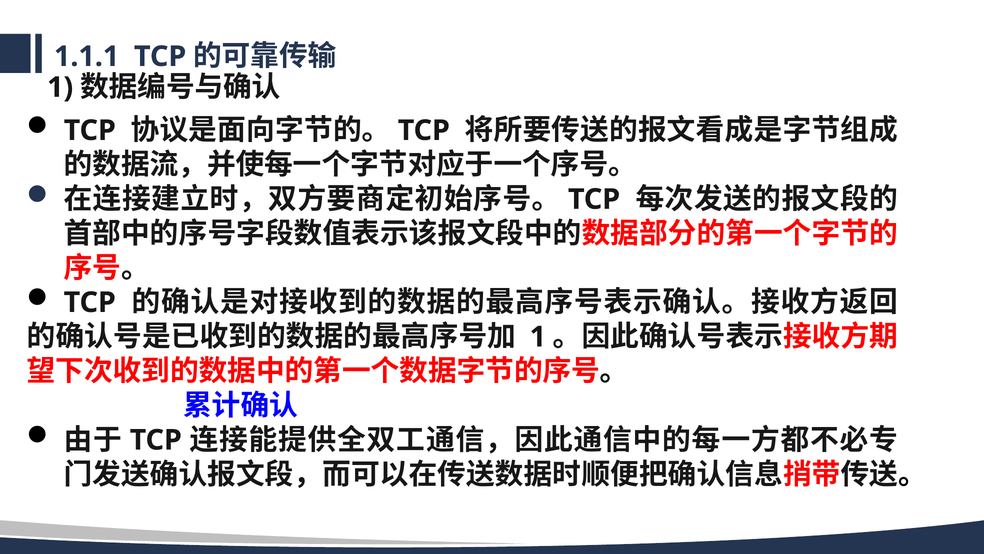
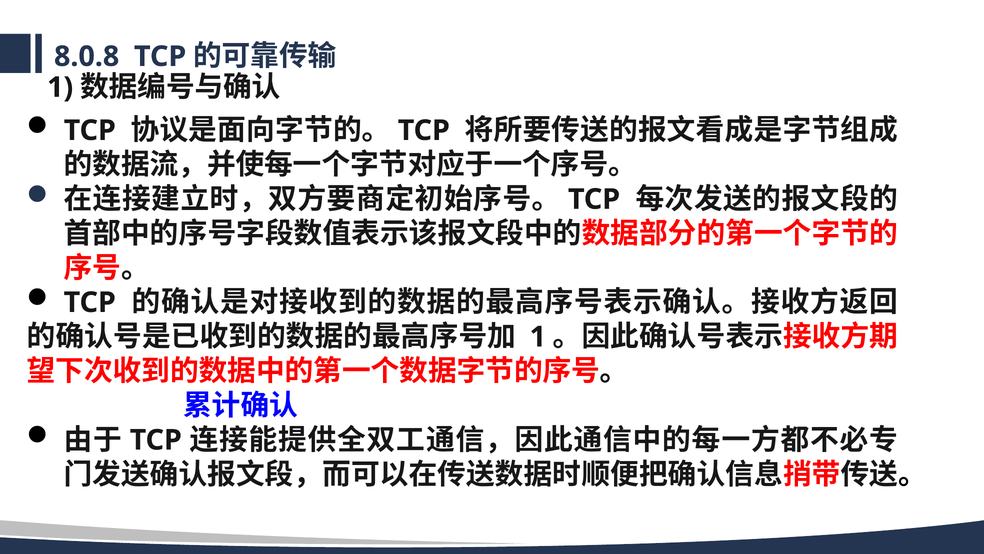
1.1.1: 1.1.1 -> 8.0.8
